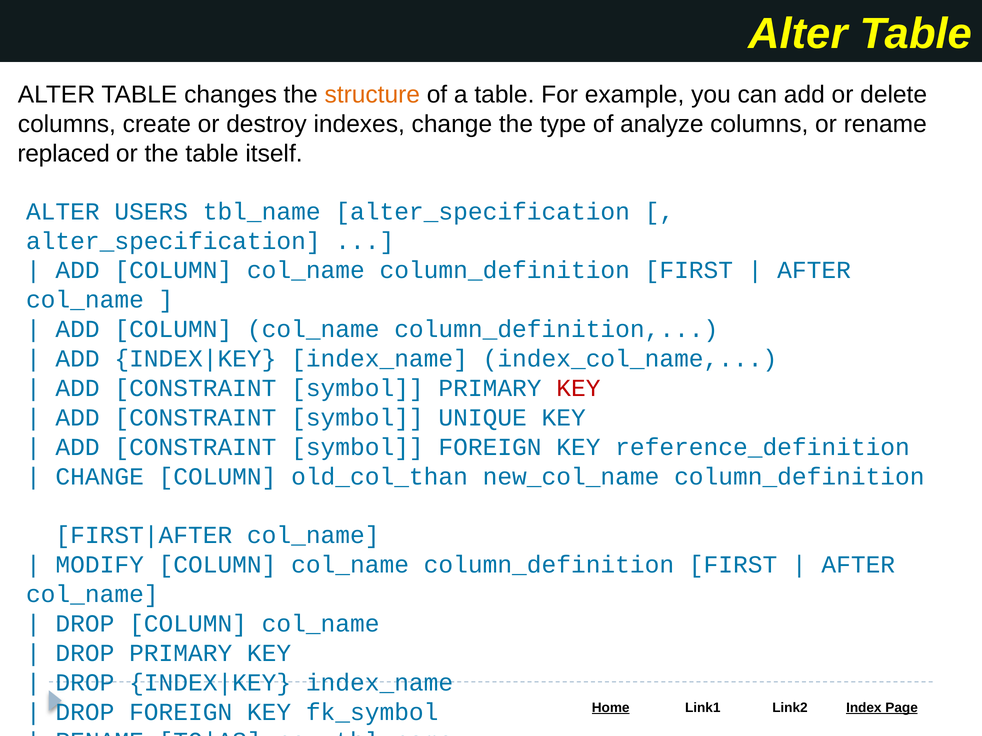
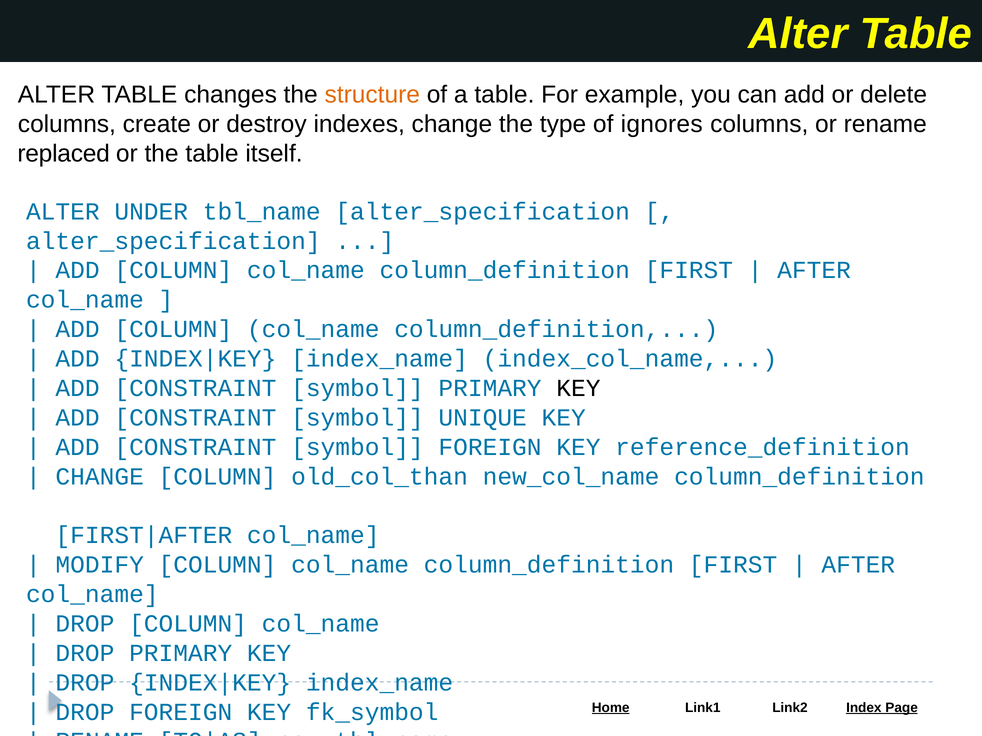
analyze: analyze -> ignores
USERS: USERS -> UNDER
KEY at (578, 388) colour: red -> black
